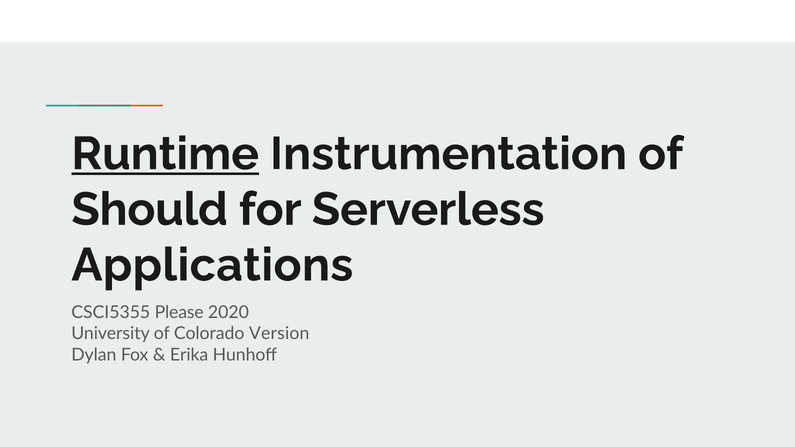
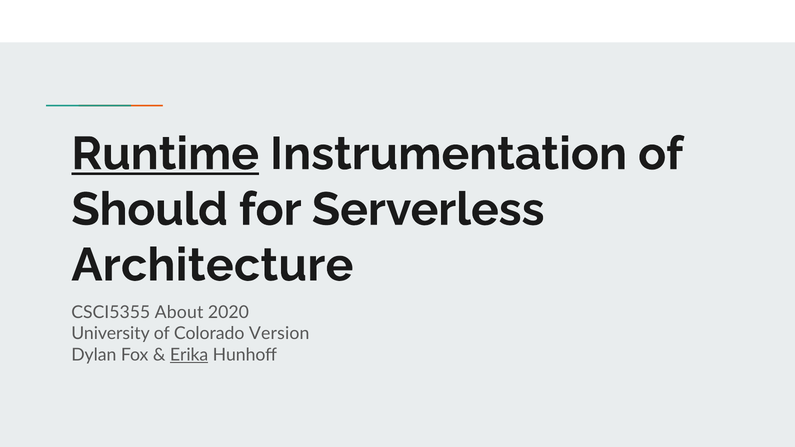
Applications: Applications -> Architecture
Please: Please -> About
Erika underline: none -> present
